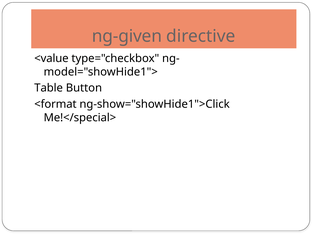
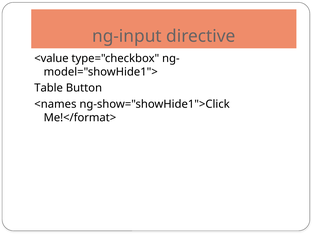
ng-given: ng-given -> ng-input
<format: <format -> <names
Me!</special>: Me!</special> -> Me!</format>
